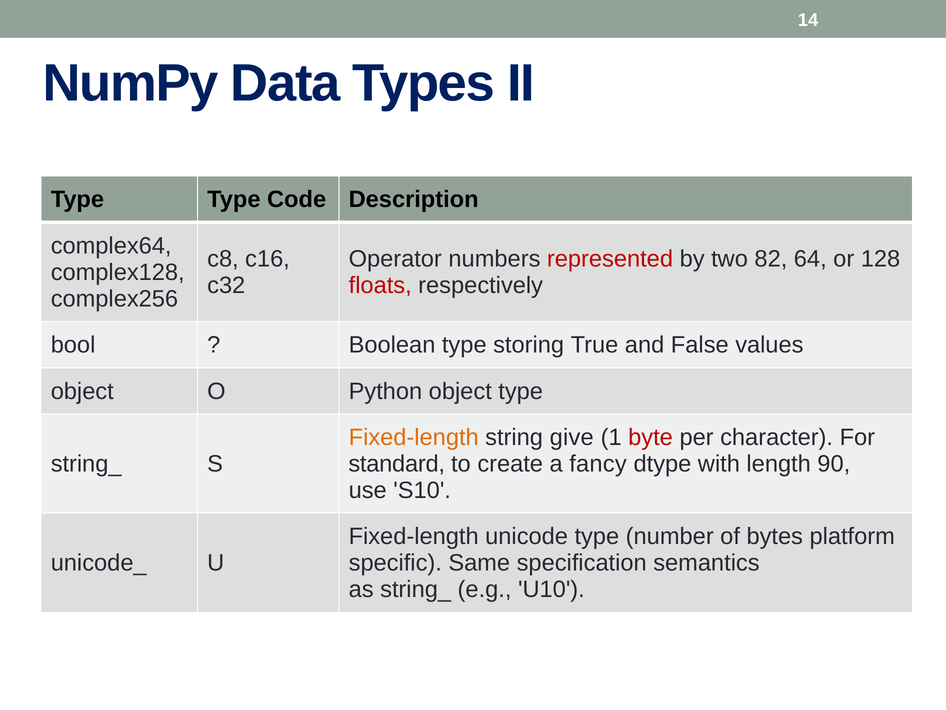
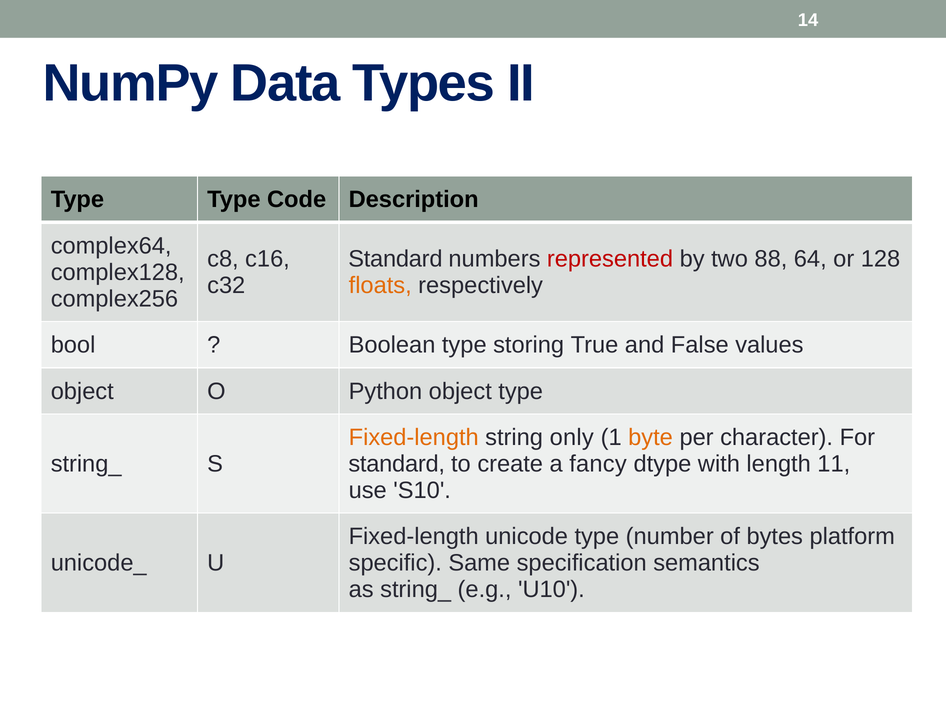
Operator at (395, 259): Operator -> Standard
82: 82 -> 88
floats colour: red -> orange
give: give -> only
byte colour: red -> orange
90: 90 -> 11
